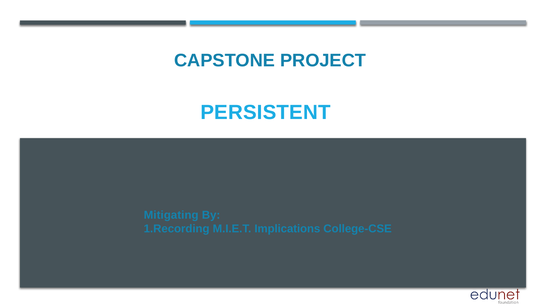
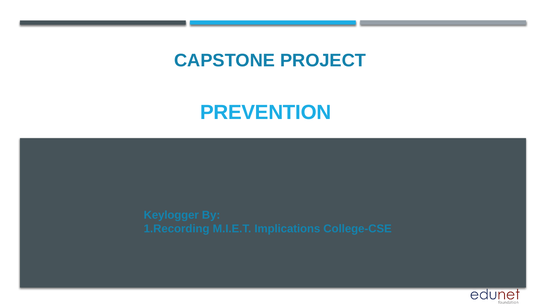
PERSISTENT: PERSISTENT -> PREVENTION
Mitigating: Mitigating -> Keylogger
